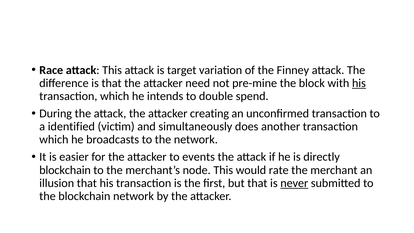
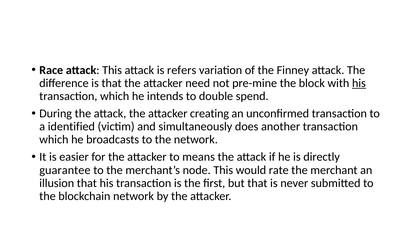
target: target -> refers
events: events -> means
blockchain at (65, 170): blockchain -> guarantee
never underline: present -> none
